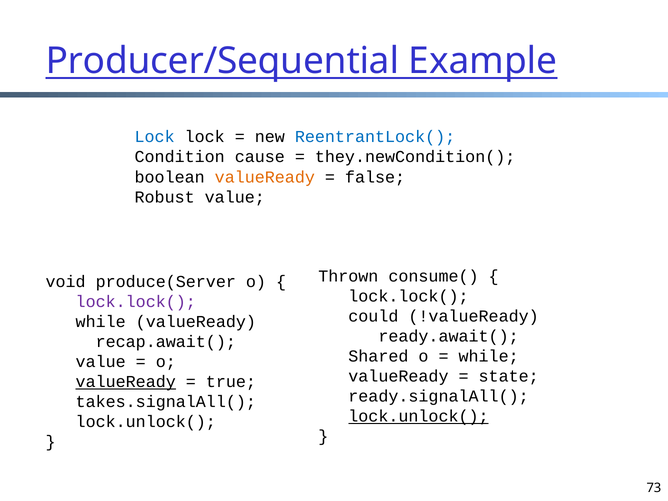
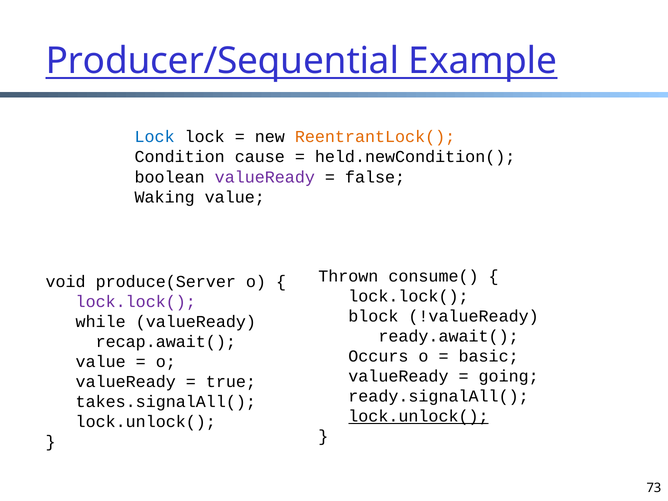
ReentrantLock( colour: blue -> orange
they.newCondition(: they.newCondition( -> held.newCondition(
valueReady at (265, 177) colour: orange -> purple
Robust: Robust -> Waking
could: could -> block
Shared: Shared -> Occurs
while at (489, 356): while -> basic
state: state -> going
valueReady at (126, 382) underline: present -> none
